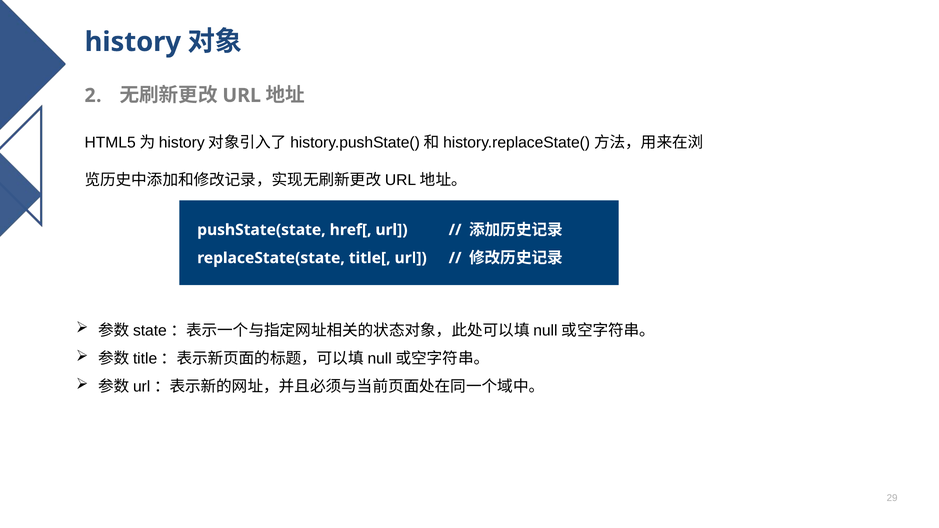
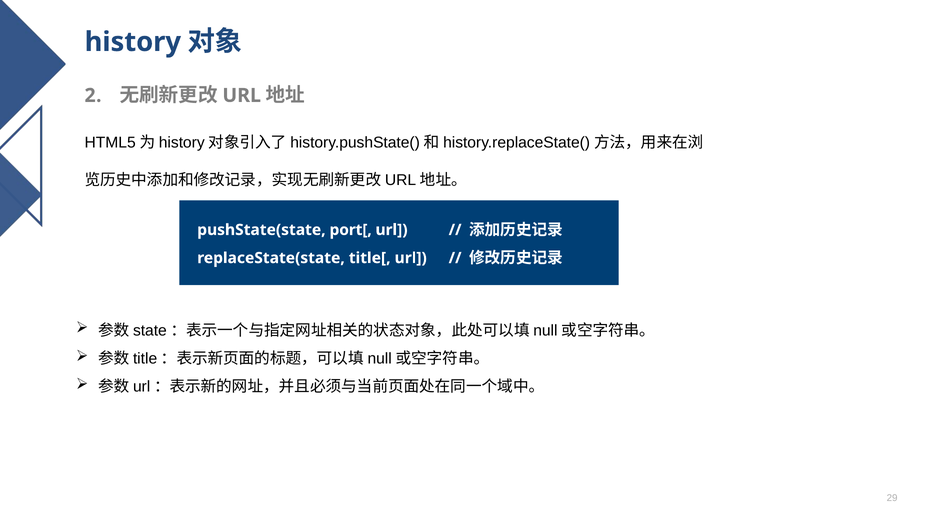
href[: href[ -> port[
